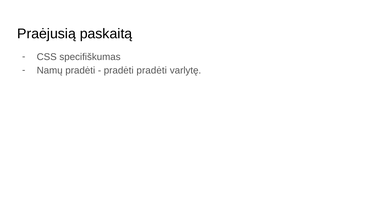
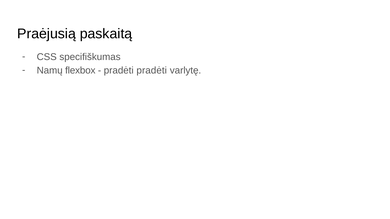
Namų pradėti: pradėti -> flexbox
